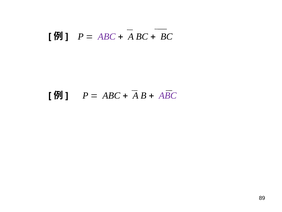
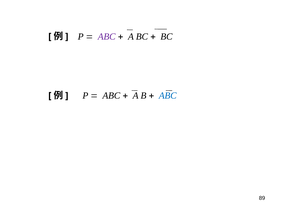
ABC at (168, 95) colour: purple -> blue
